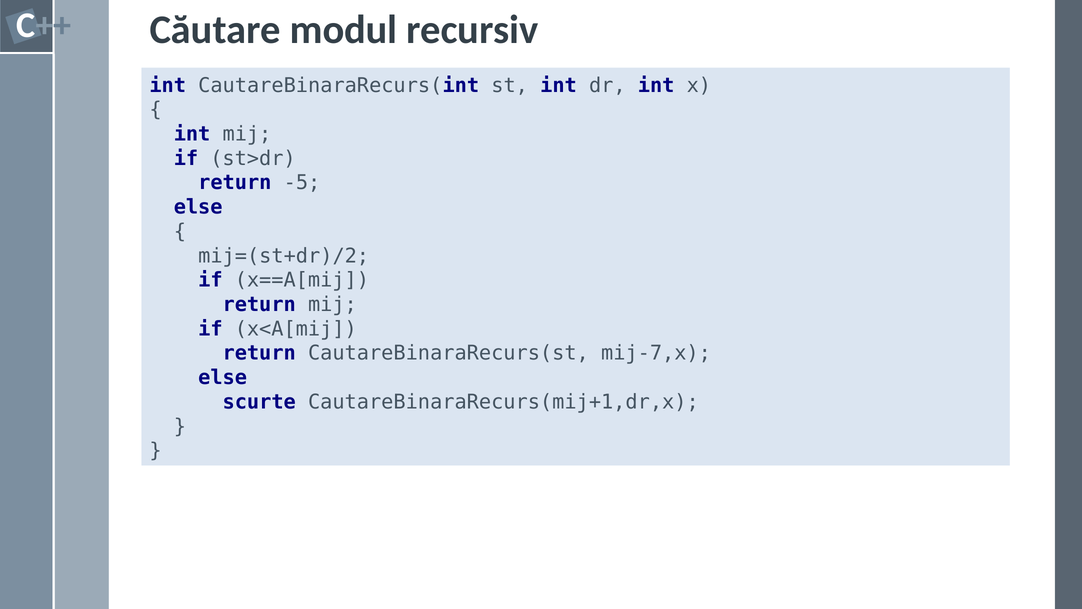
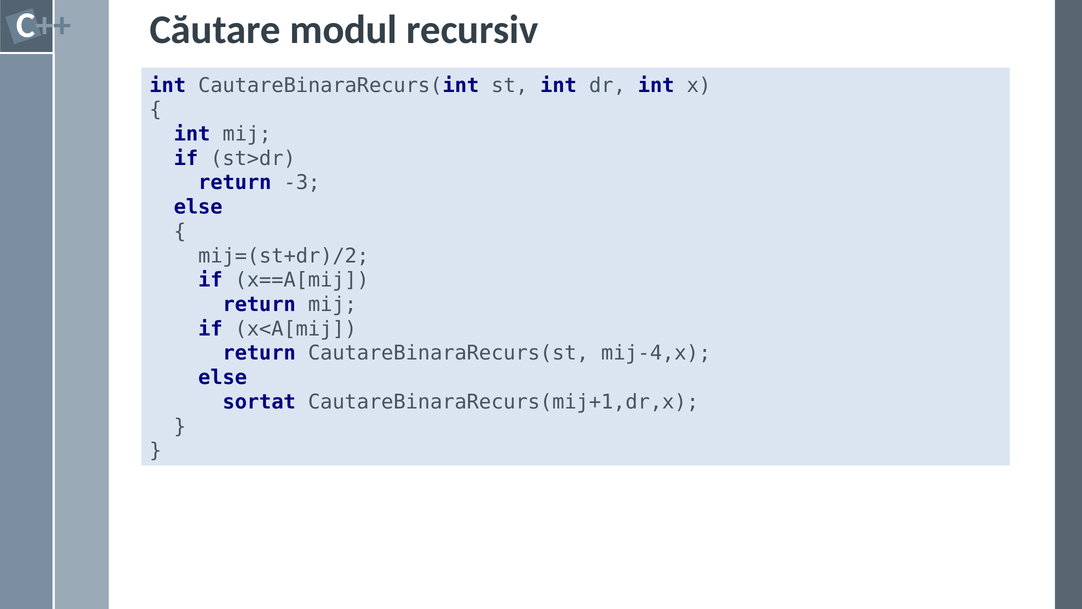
-5: -5 -> -3
mij-7,x: mij-7,x -> mij-4,x
scurte: scurte -> sortat
